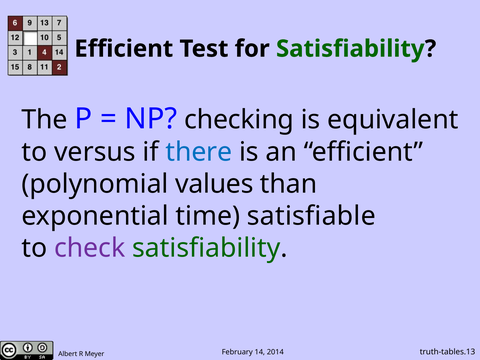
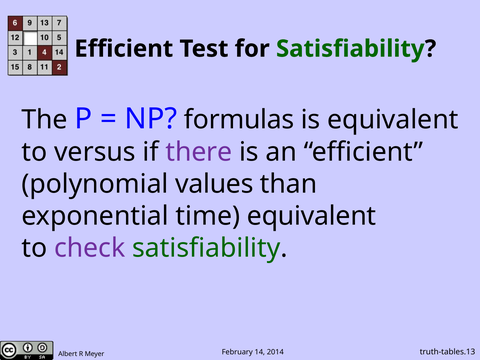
checking: checking -> formulas
there colour: blue -> purple
time satisfiable: satisfiable -> equivalent
